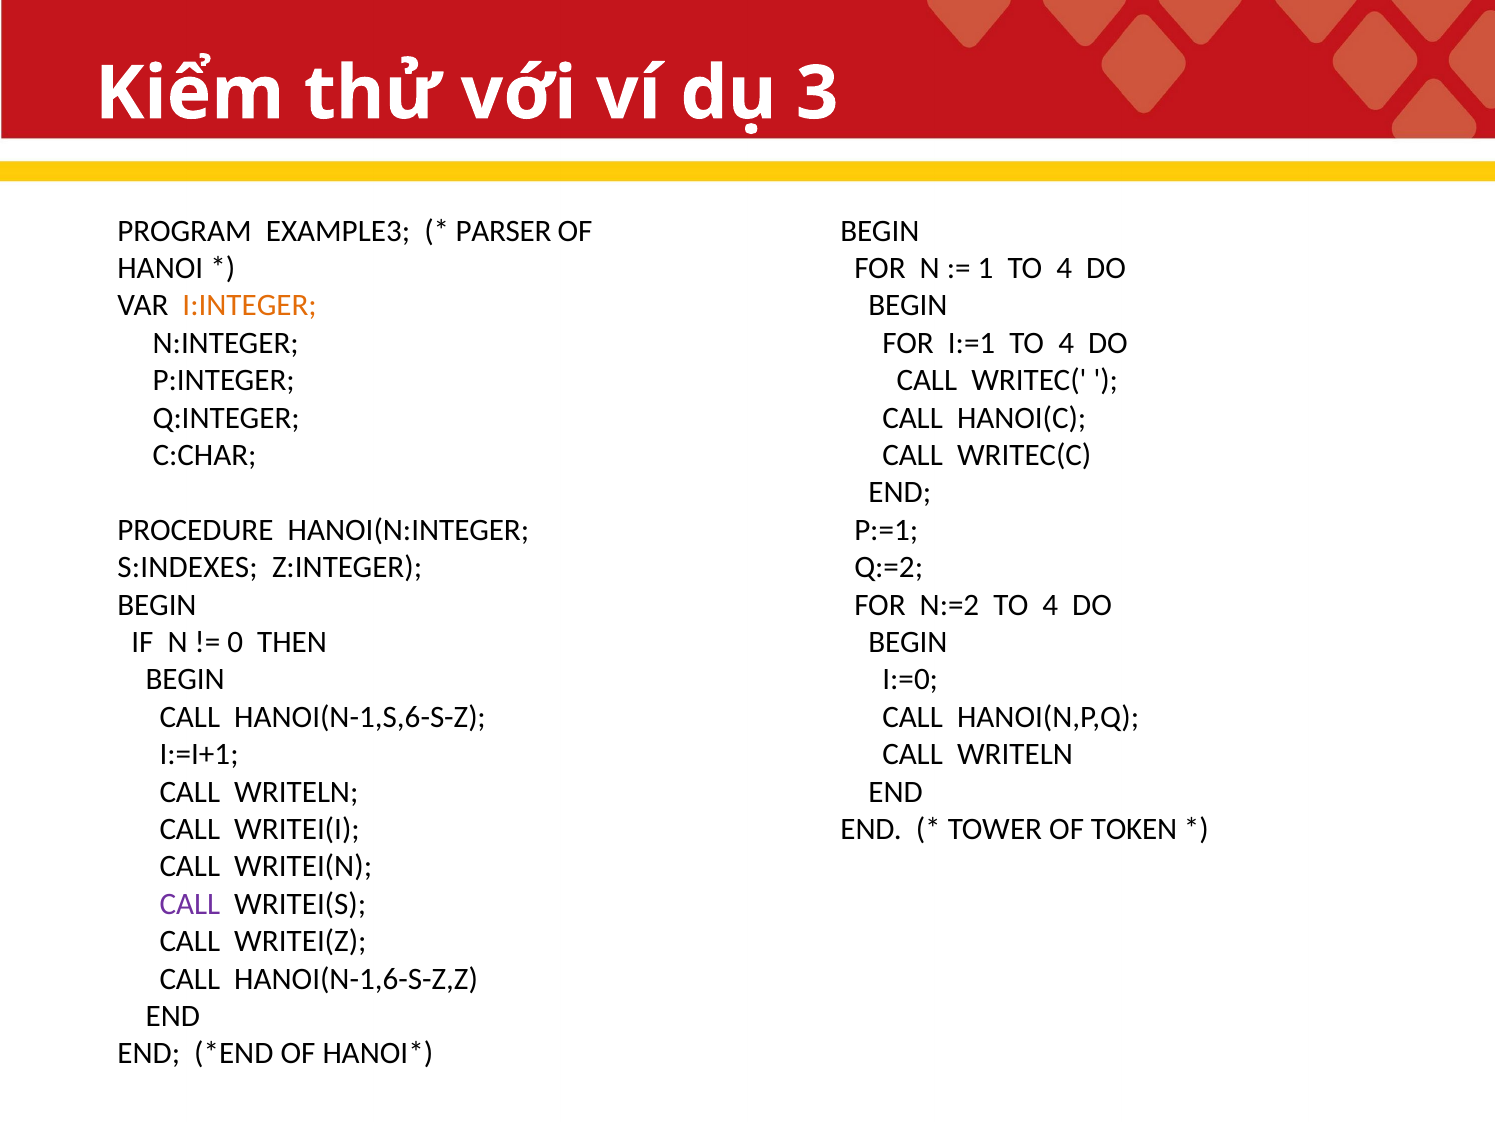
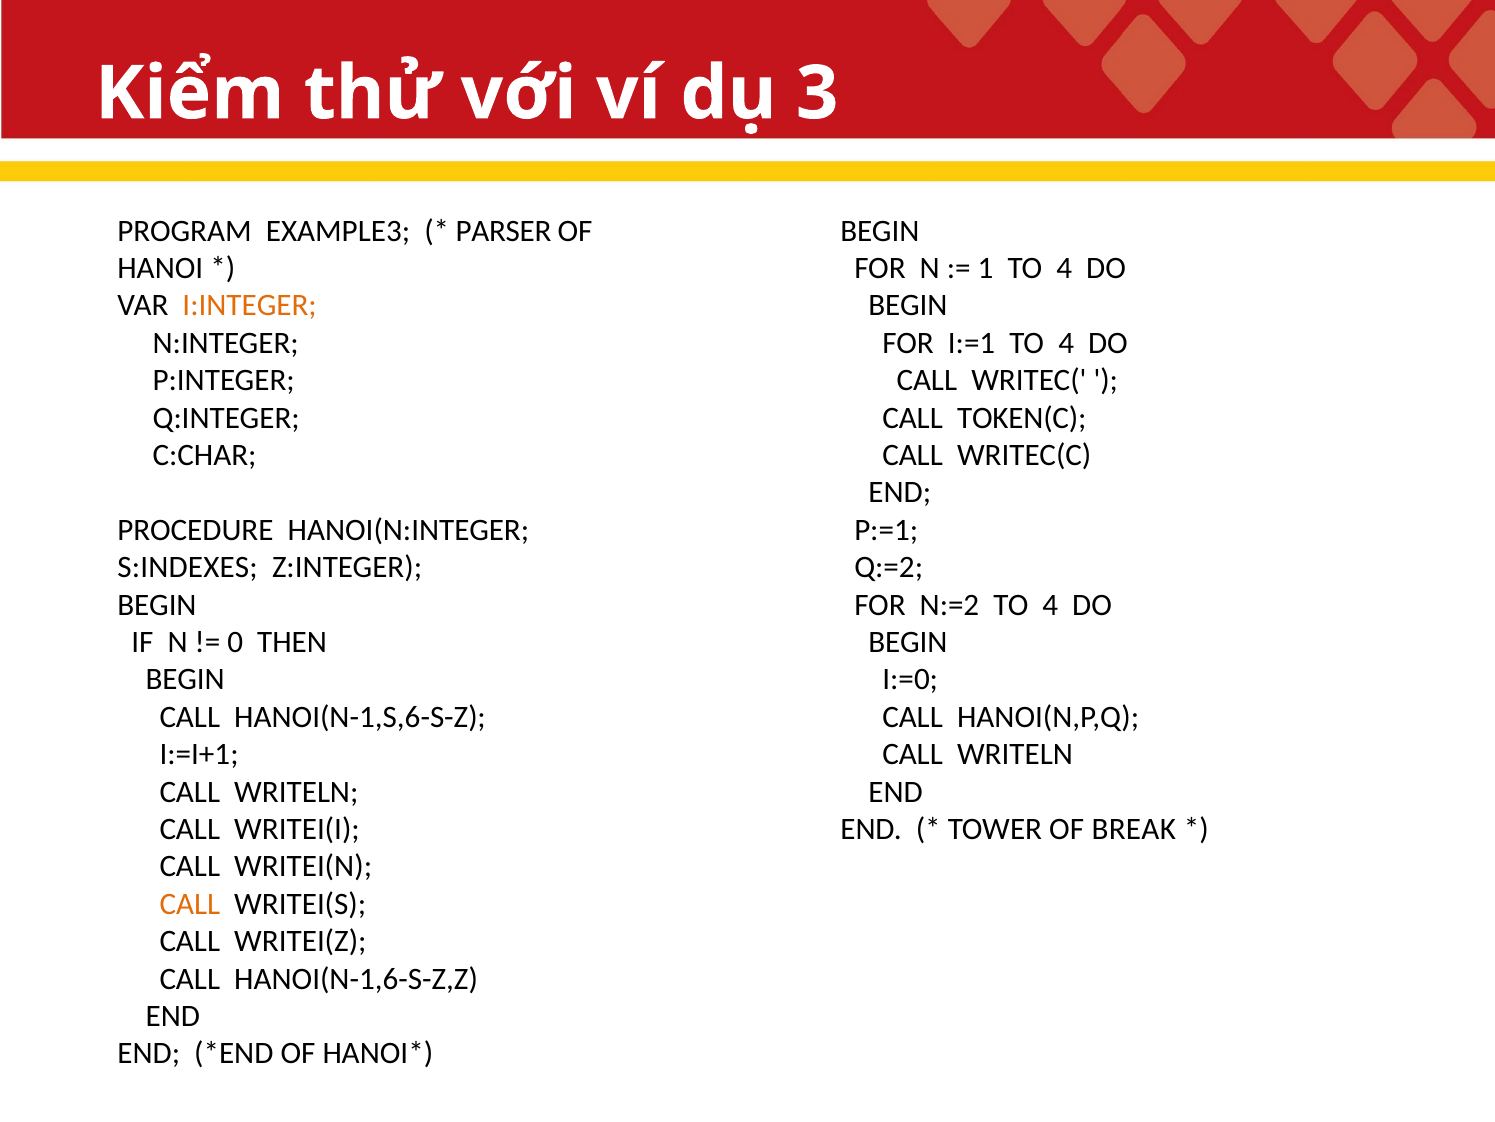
HANOI(C: HANOI(C -> TOKEN(C
TOKEN: TOKEN -> BREAK
CALL at (190, 903) colour: purple -> orange
